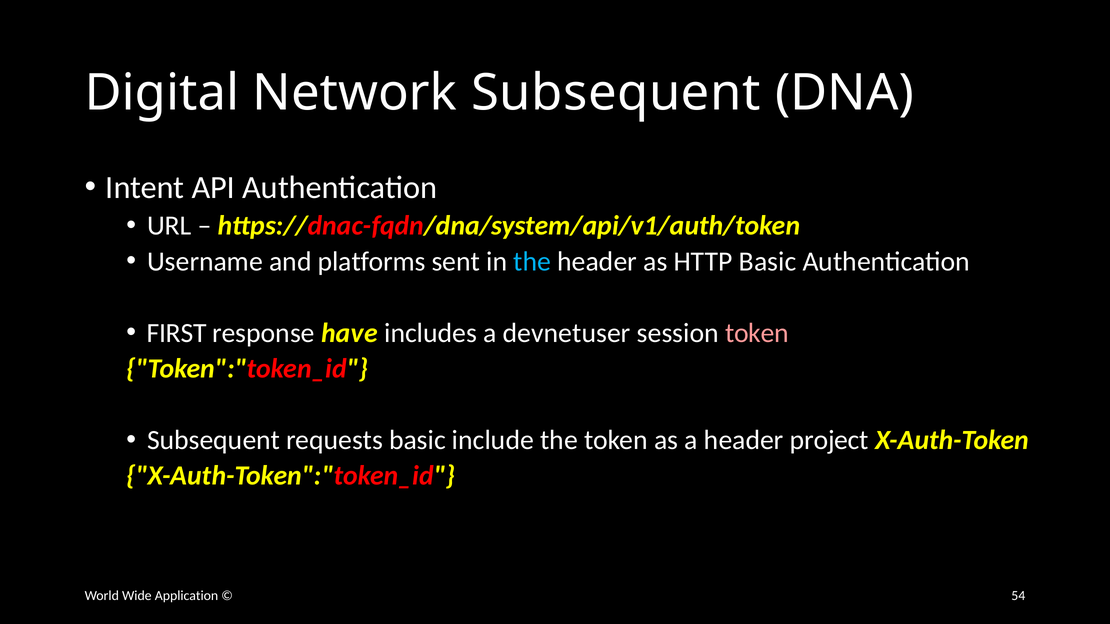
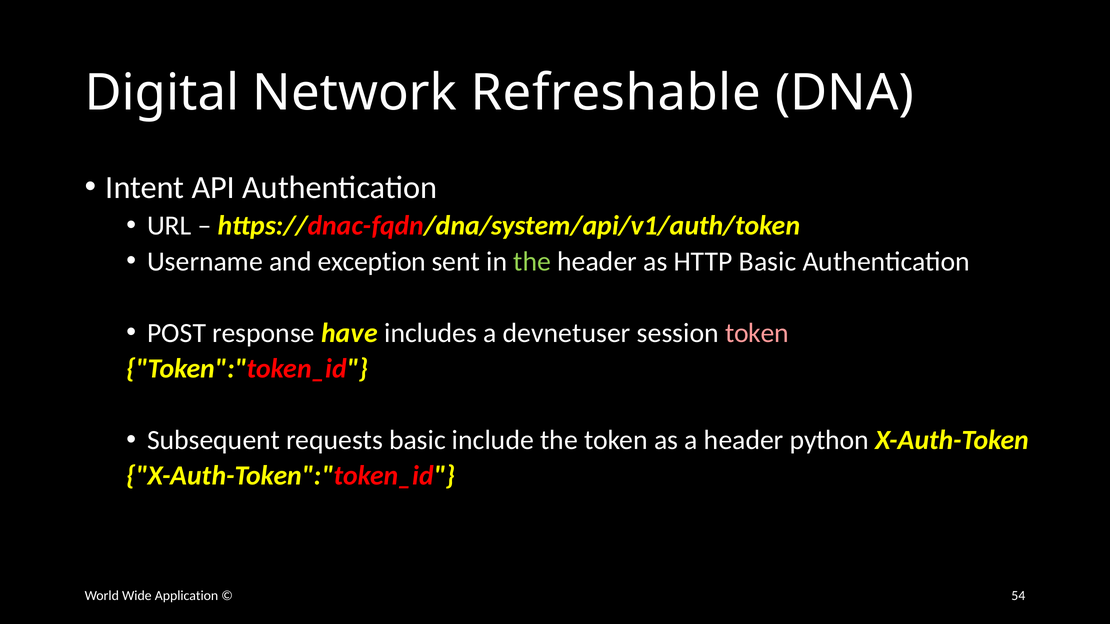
Network Subsequent: Subsequent -> Refreshable
platforms: platforms -> exception
the at (532, 262) colour: light blue -> light green
FIRST: FIRST -> POST
project: project -> python
